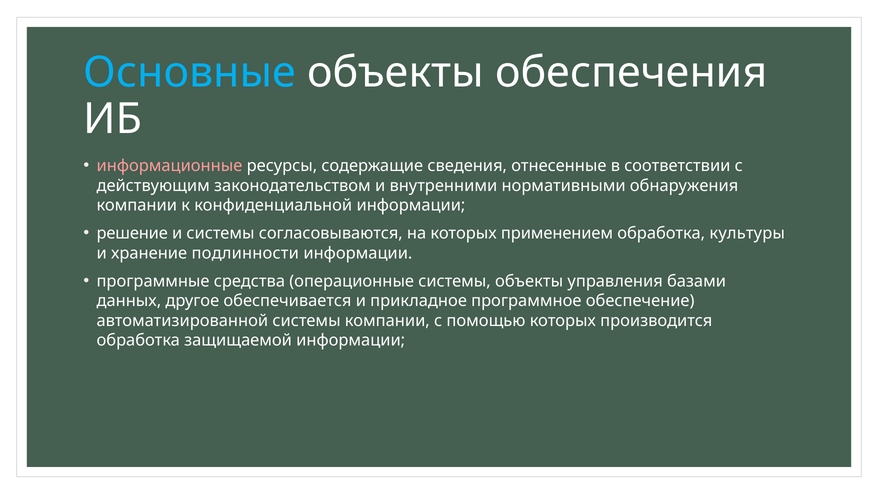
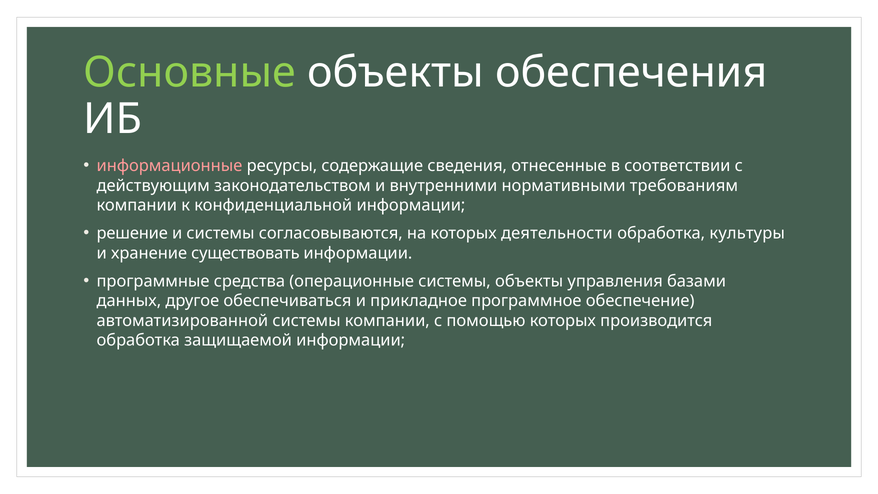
Основные colour: light blue -> light green
обнаружения: обнаружения -> требованиям
применением: применением -> деятельности
подлинности: подлинности -> существовать
обеспечивается: обеспечивается -> обеспечиваться
